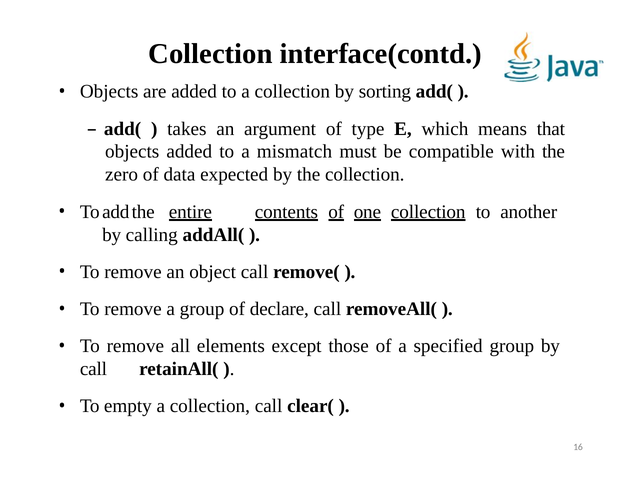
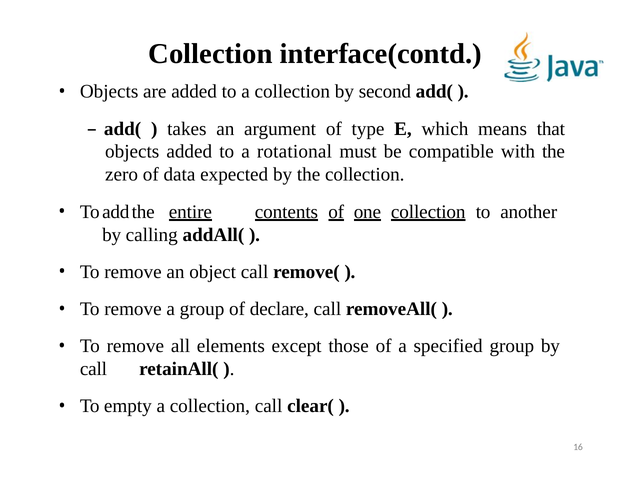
sorting: sorting -> second
mismatch: mismatch -> rotational
